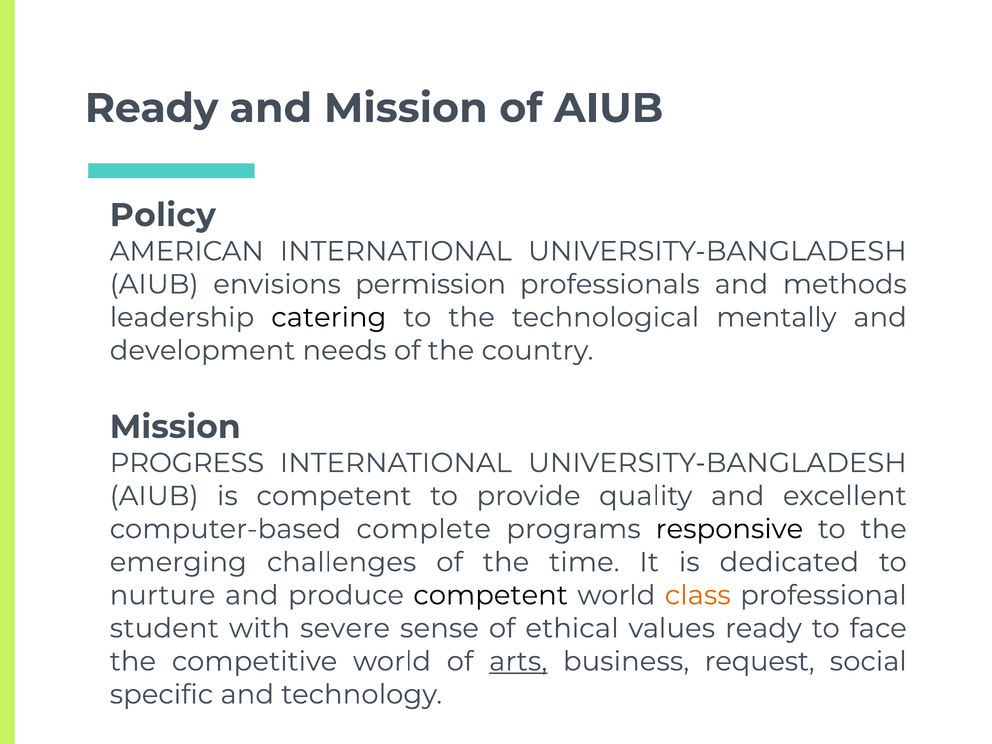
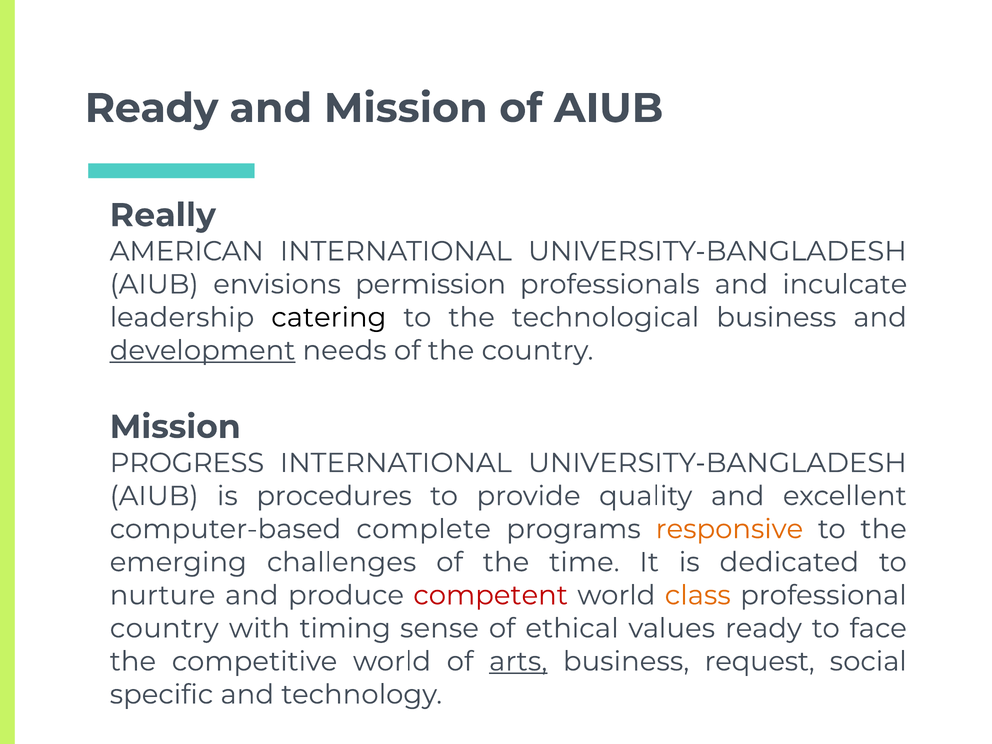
Policy: Policy -> Really
methods: methods -> inculcate
technological mentally: mentally -> business
development underline: none -> present
is competent: competent -> procedures
responsive colour: black -> orange
competent at (491, 595) colour: black -> red
student at (164, 628): student -> country
severe: severe -> timing
